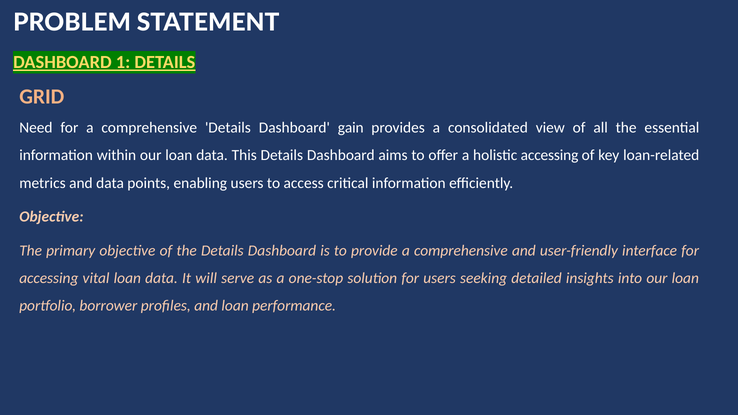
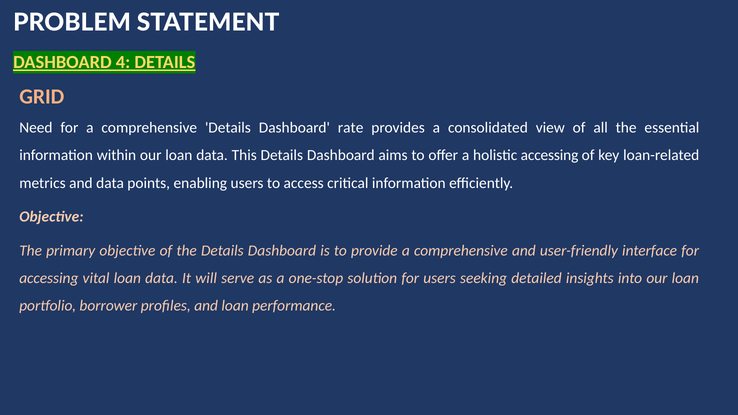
1: 1 -> 4
gain: gain -> rate
